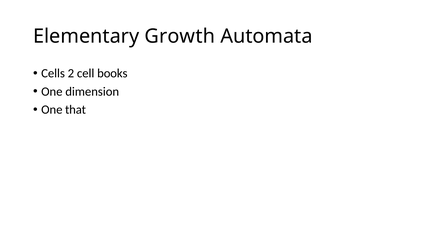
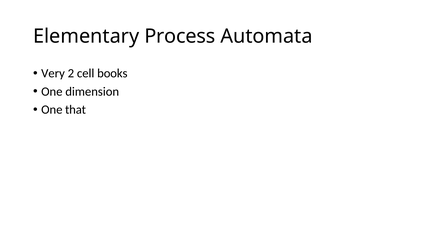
Growth: Growth -> Process
Cells: Cells -> Very
